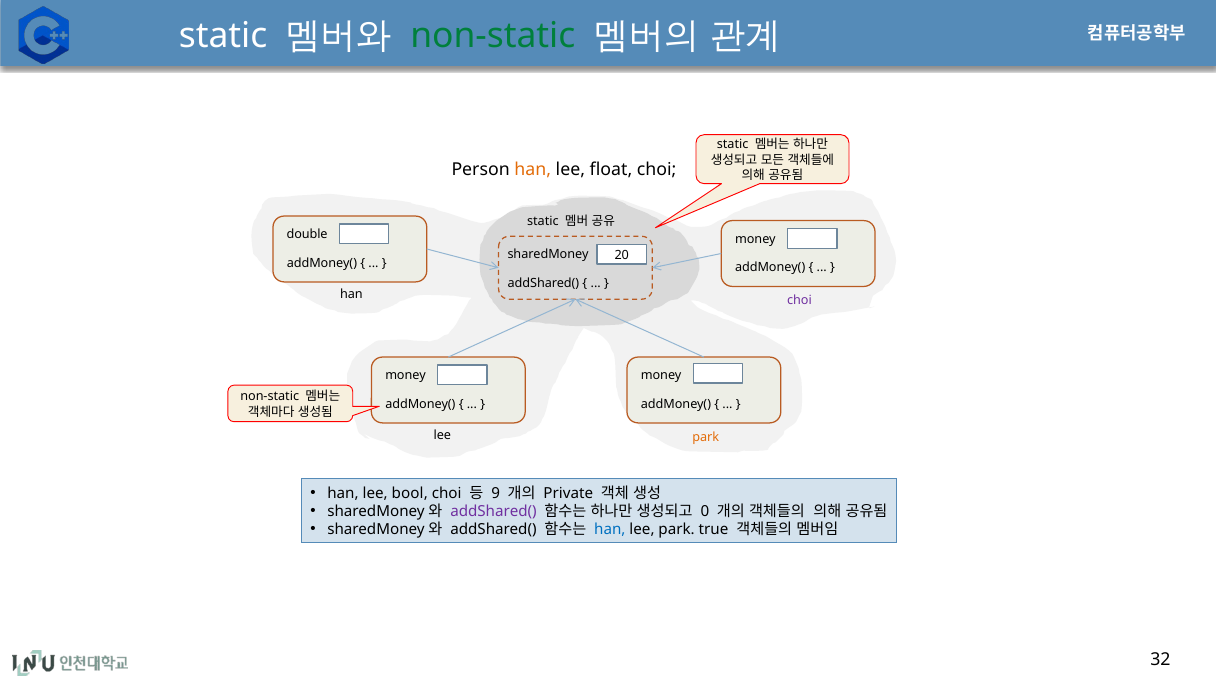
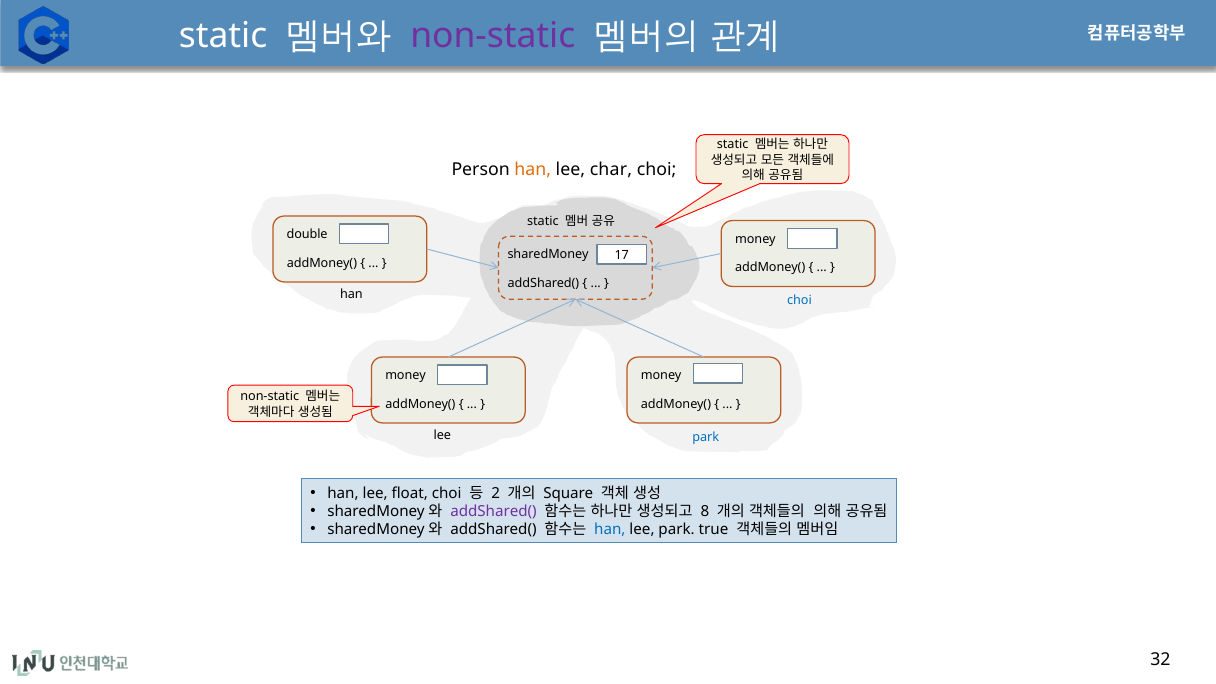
non-static at (493, 36) colour: green -> purple
float: float -> char
20: 20 -> 17
choi at (799, 301) colour: purple -> blue
park at (706, 437) colour: orange -> blue
bool: bool -> float
9: 9 -> 2
Private: Private -> Square
0: 0 -> 8
